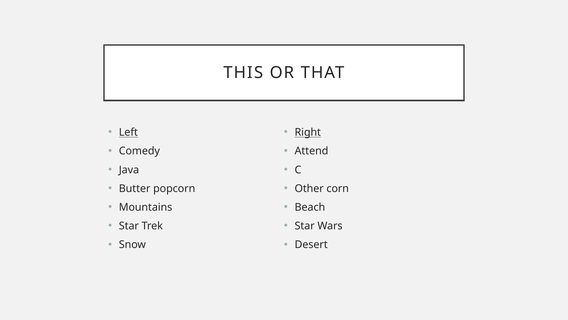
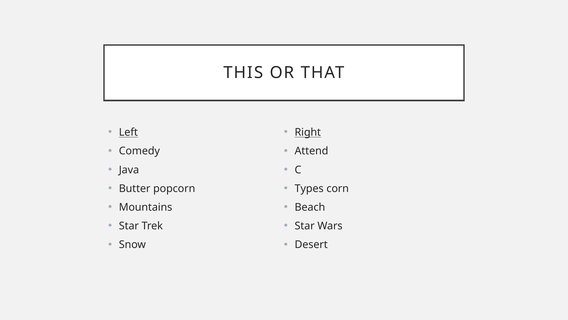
Other: Other -> Types
